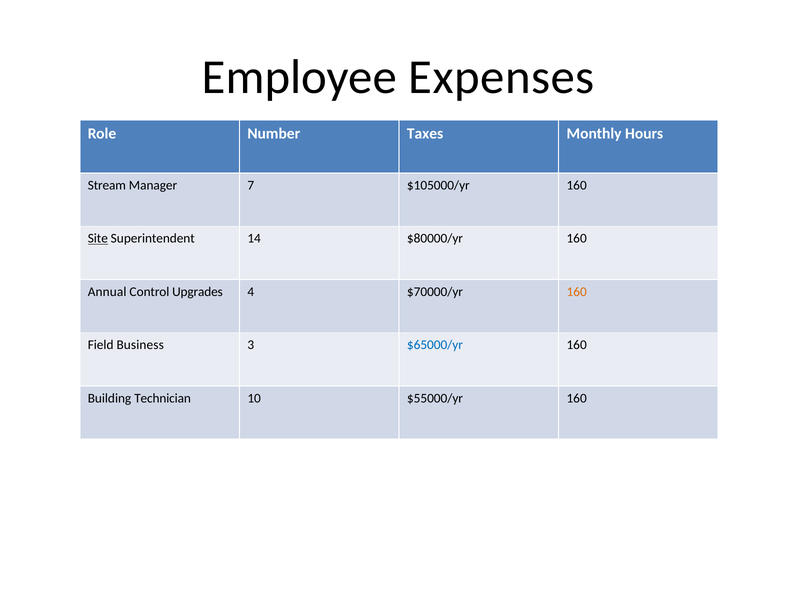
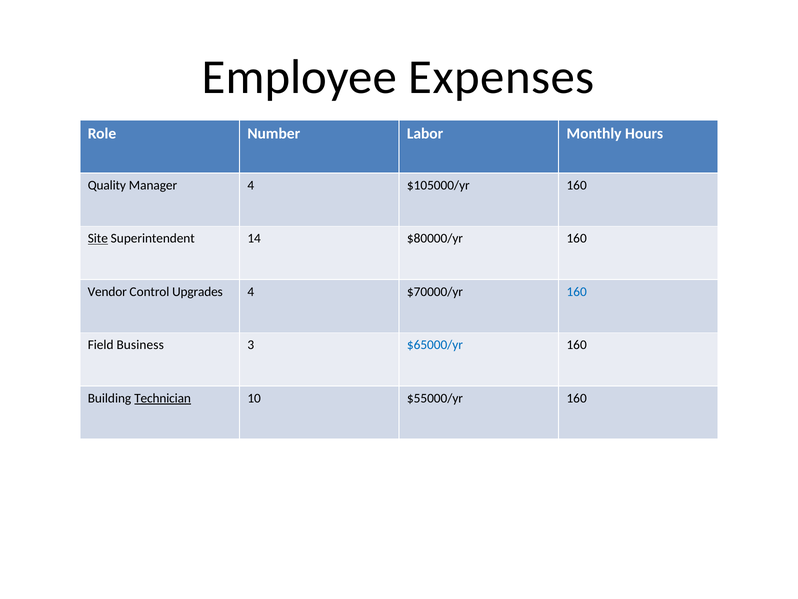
Taxes: Taxes -> Labor
Stream: Stream -> Quality
Manager 7: 7 -> 4
Annual: Annual -> Vendor
160 at (577, 292) colour: orange -> blue
Technician underline: none -> present
